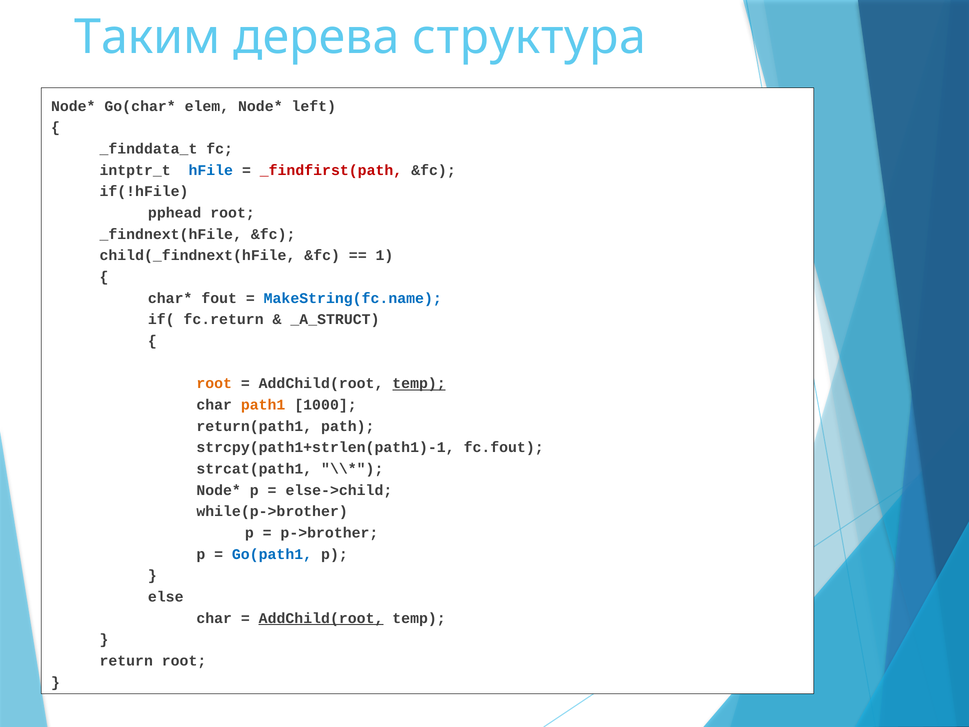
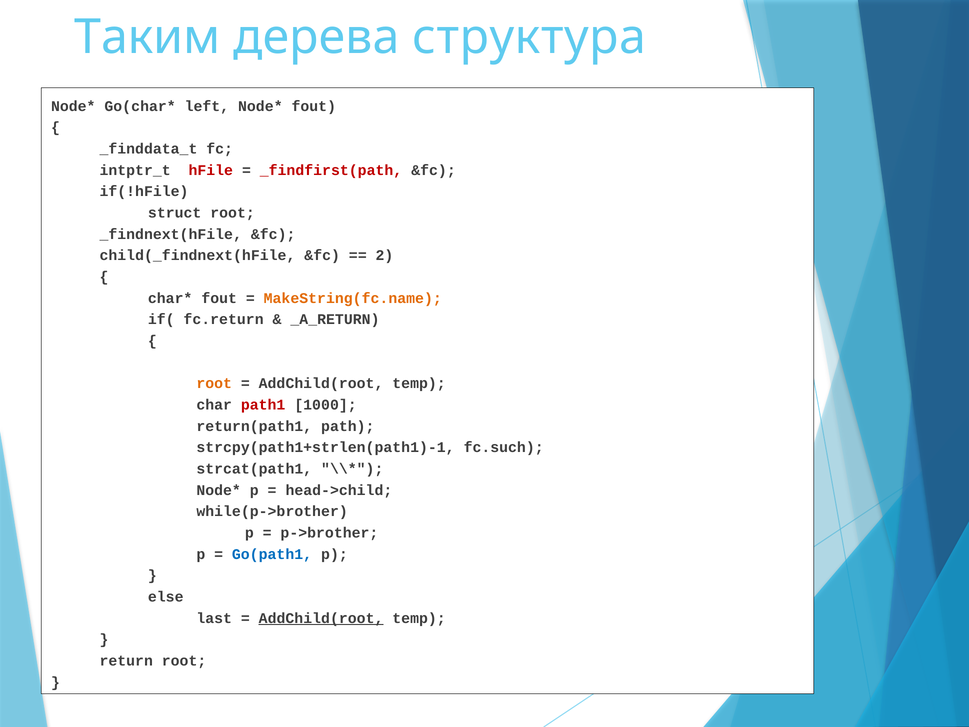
elem: elem -> left
left at (314, 106): left -> fout
hFile colour: blue -> red
pphead: pphead -> struct
1: 1 -> 2
MakeString(fc.name colour: blue -> orange
_A_STRUCT: _A_STRUCT -> _A_RETURN
temp at (419, 383) underline: present -> none
path1 colour: orange -> red
fc.fout: fc.fout -> fc.such
else->child: else->child -> head->child
char at (214, 618): char -> last
